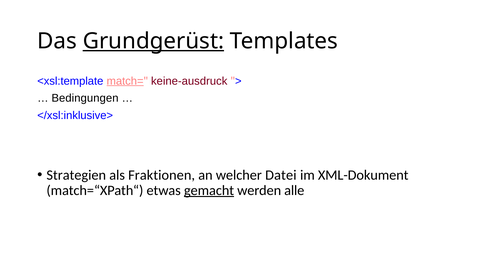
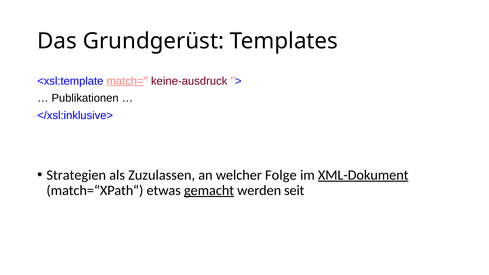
Grundgerüst underline: present -> none
Bedingungen: Bedingungen -> Publikationen
Fraktionen: Fraktionen -> Zuzulassen
Datei: Datei -> Folge
XML-Dokument underline: none -> present
alle: alle -> seit
